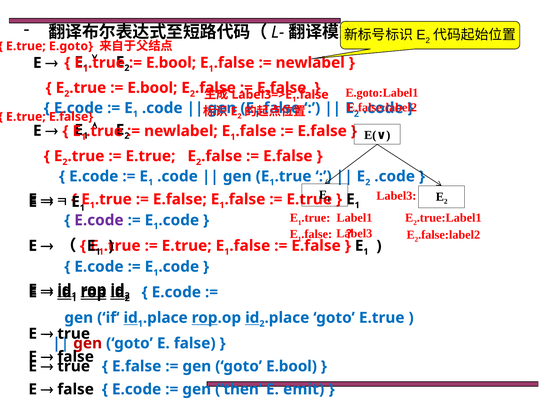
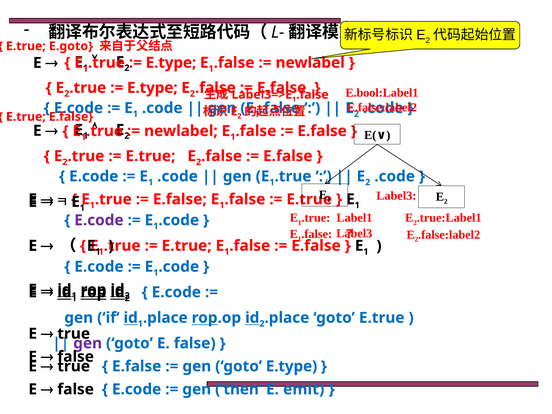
E.bool at (171, 63): E.bool -> E.type
E.bool at (152, 88): E.bool -> E.type
E.goto:Label1: E.goto:Label1 -> E.bool:Label1
gen at (88, 343) colour: red -> purple
goto E.bool: E.bool -> E.type
